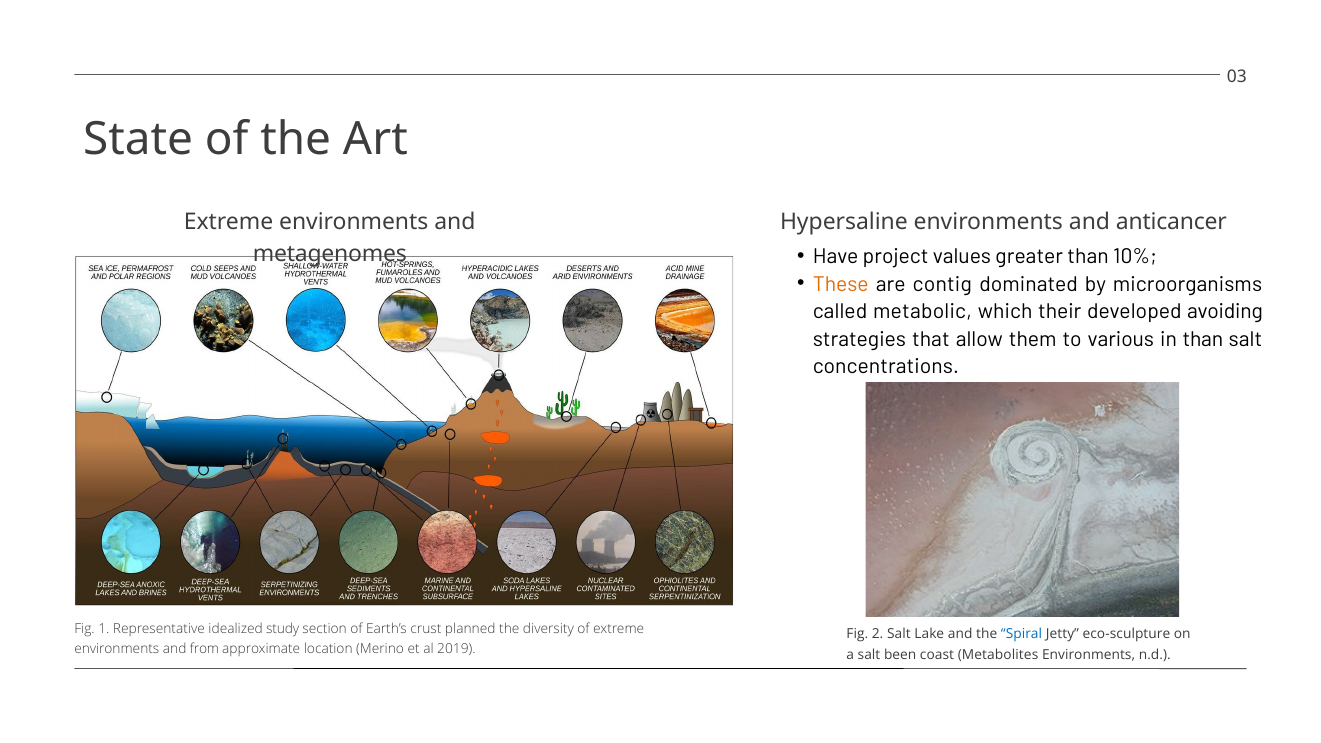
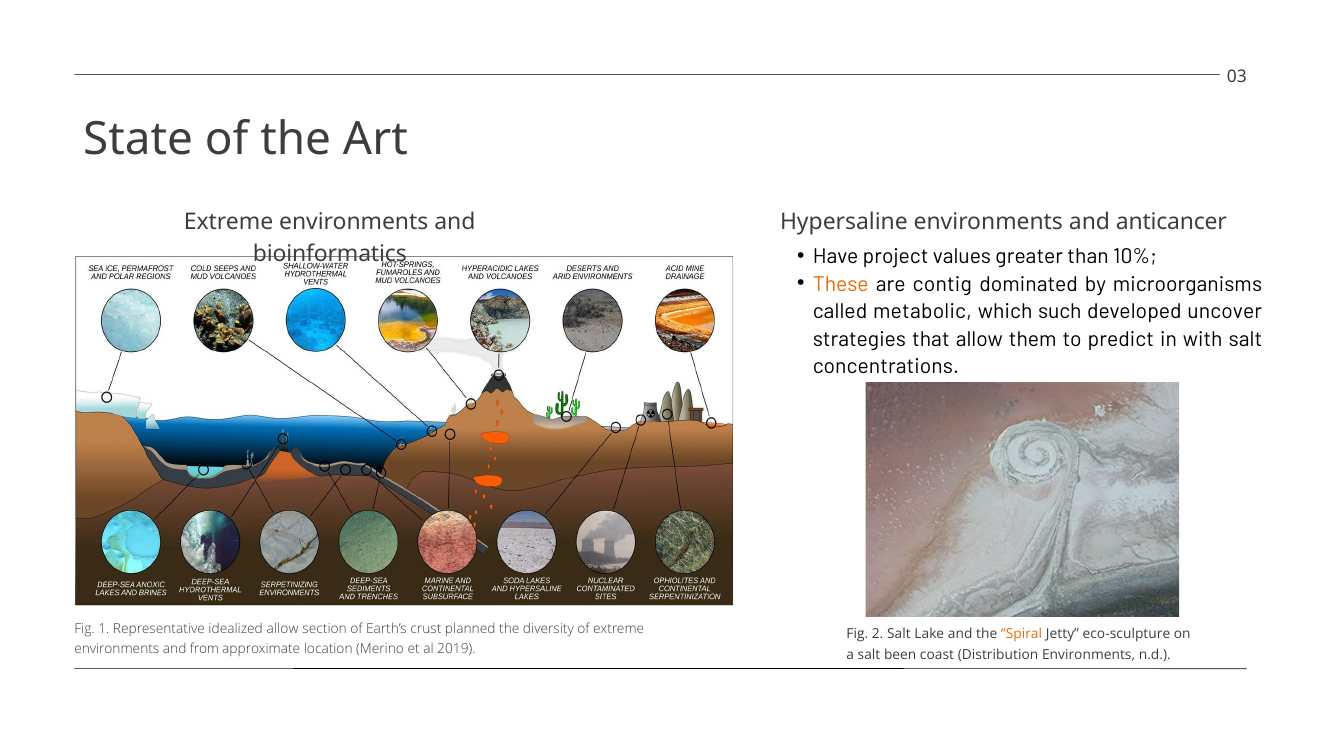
metagenomes: metagenomes -> bioinformatics
their: their -> such
avoiding: avoiding -> uncover
various: various -> predict
in than: than -> with
idealized study: study -> allow
Spiral colour: blue -> orange
Metabolites: Metabolites -> Distribution
